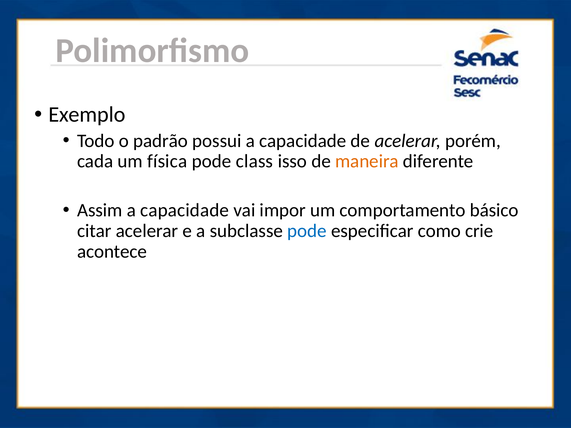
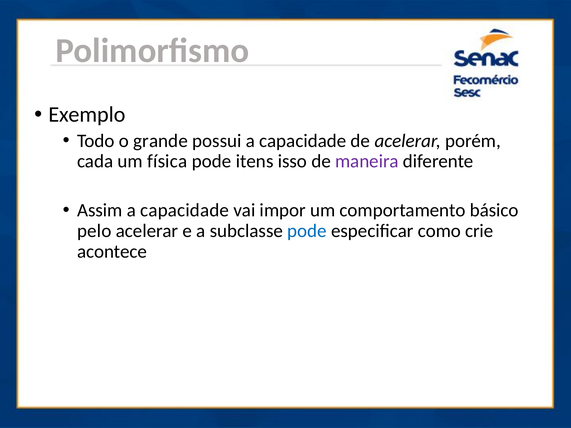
padrão: padrão -> grande
class: class -> itens
maneira colour: orange -> purple
citar: citar -> pelo
